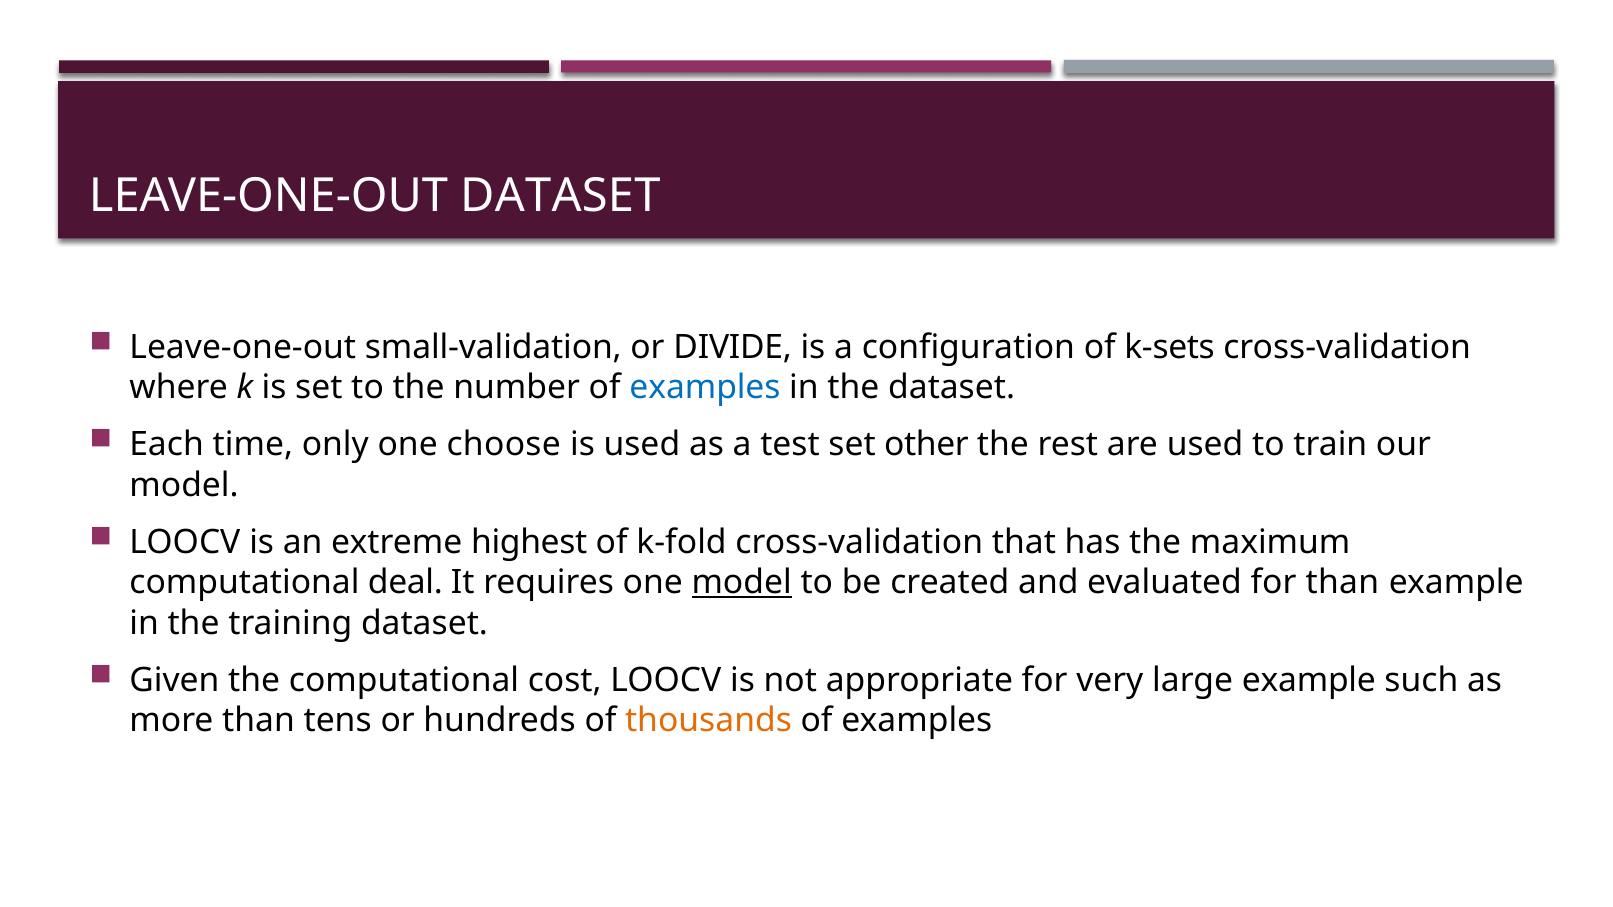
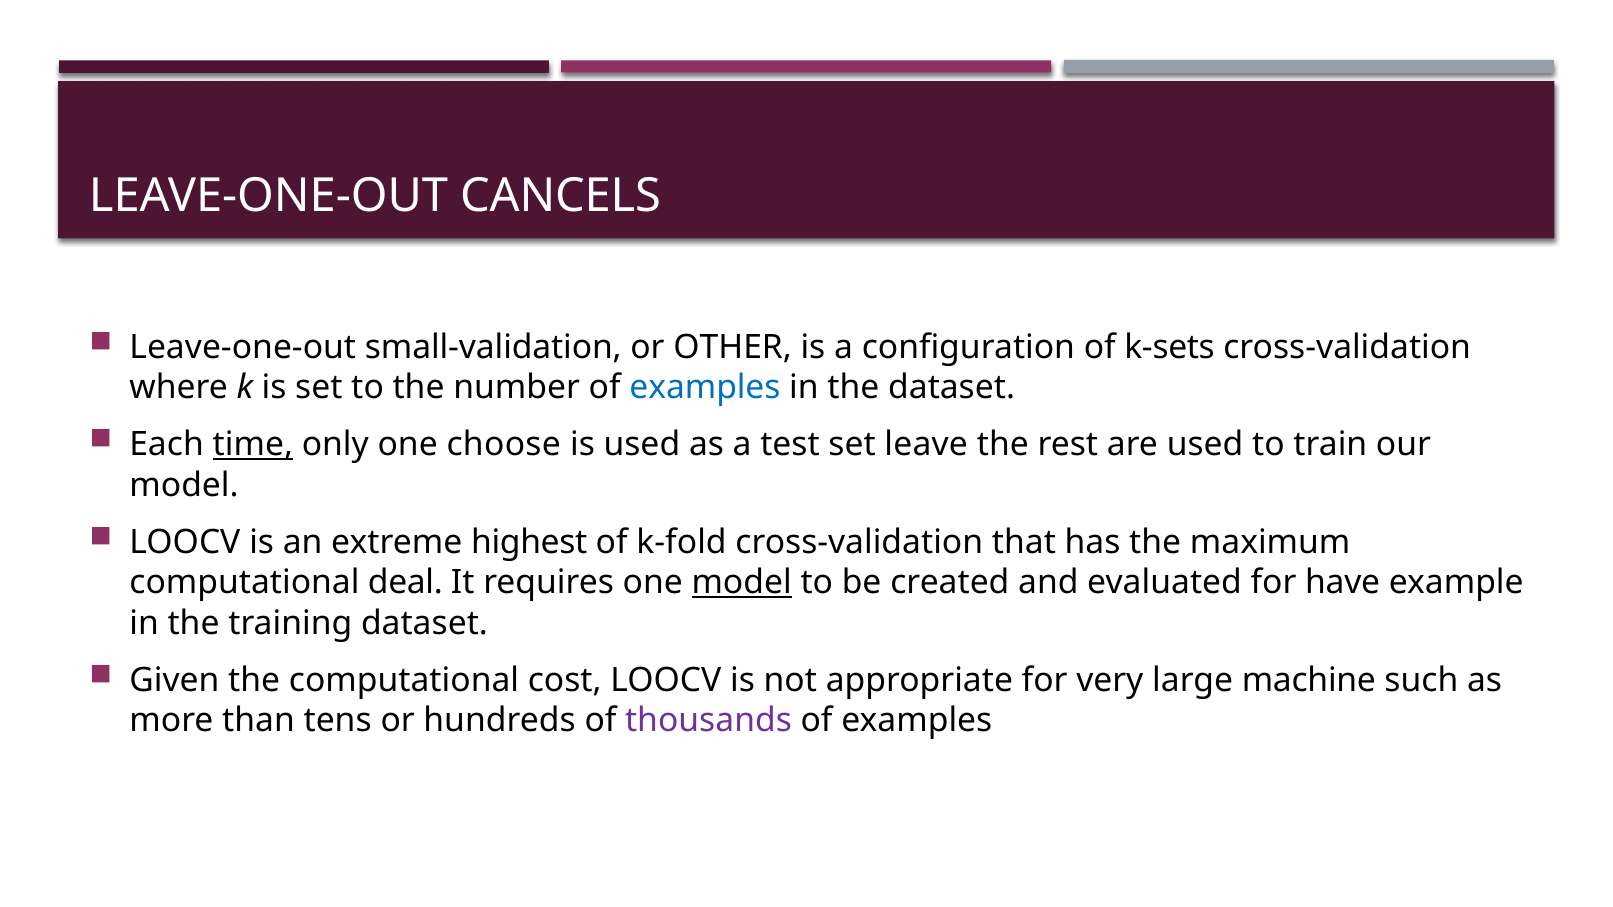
LEAVE-ONE-OUT DATASET: DATASET -> CANCELS
DIVIDE: DIVIDE -> OTHER
time underline: none -> present
other: other -> leave
for than: than -> have
large example: example -> machine
thousands colour: orange -> purple
